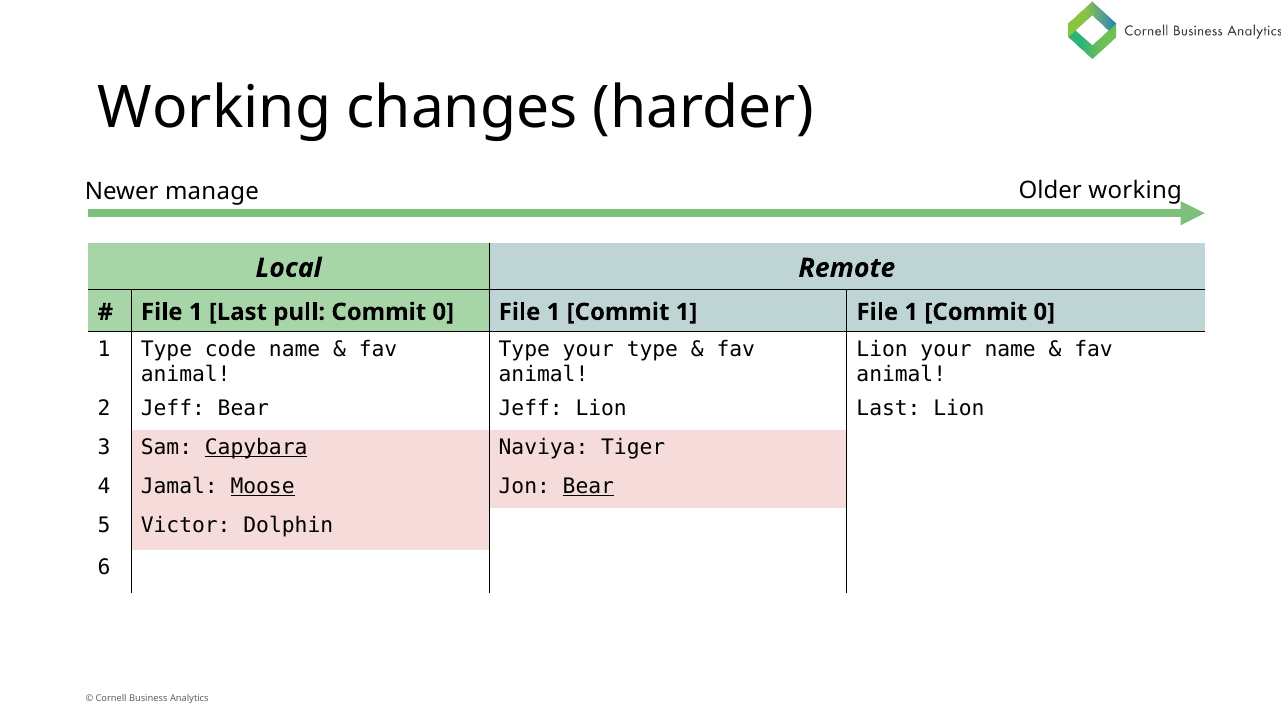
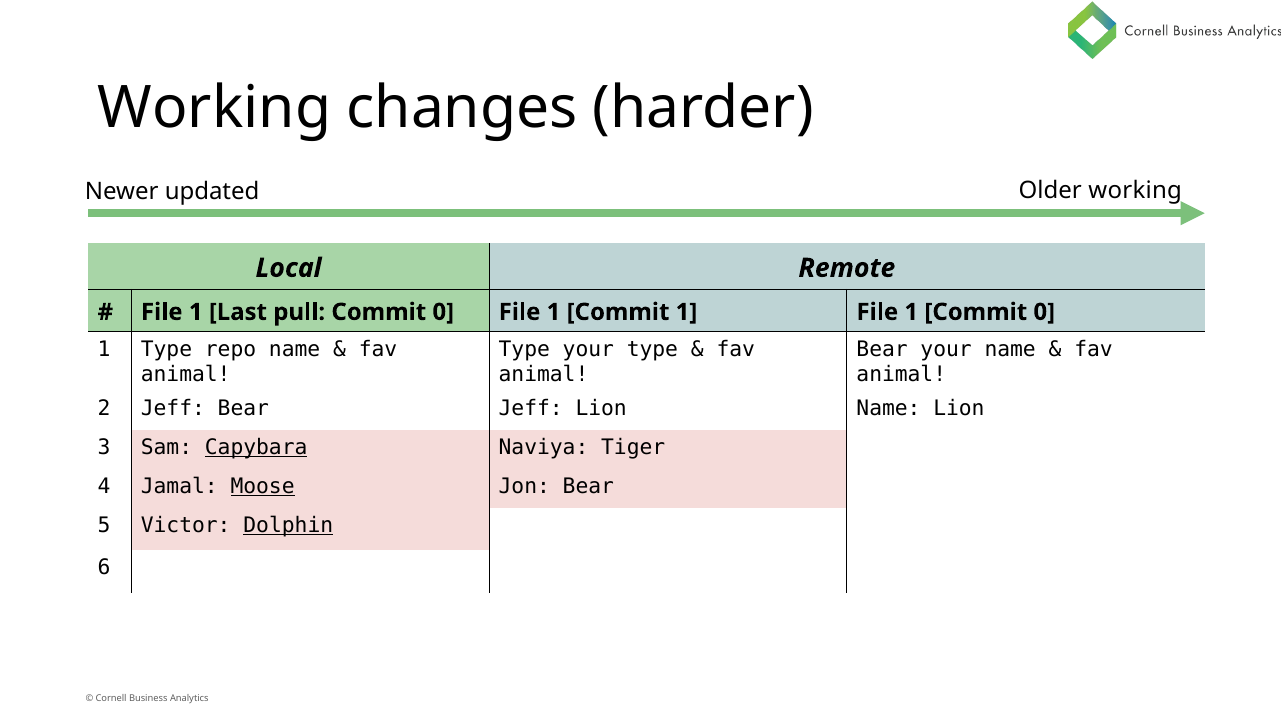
manage: manage -> updated
code: code -> repo
Lion at (882, 349): Lion -> Bear
Lion Last: Last -> Name
Bear at (588, 486) underline: present -> none
Dolphin underline: none -> present
